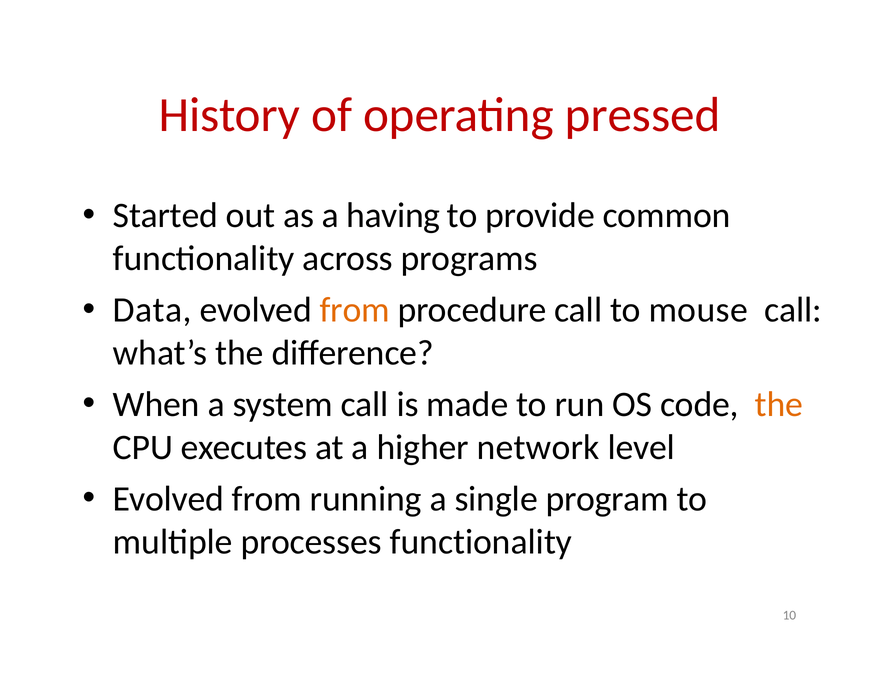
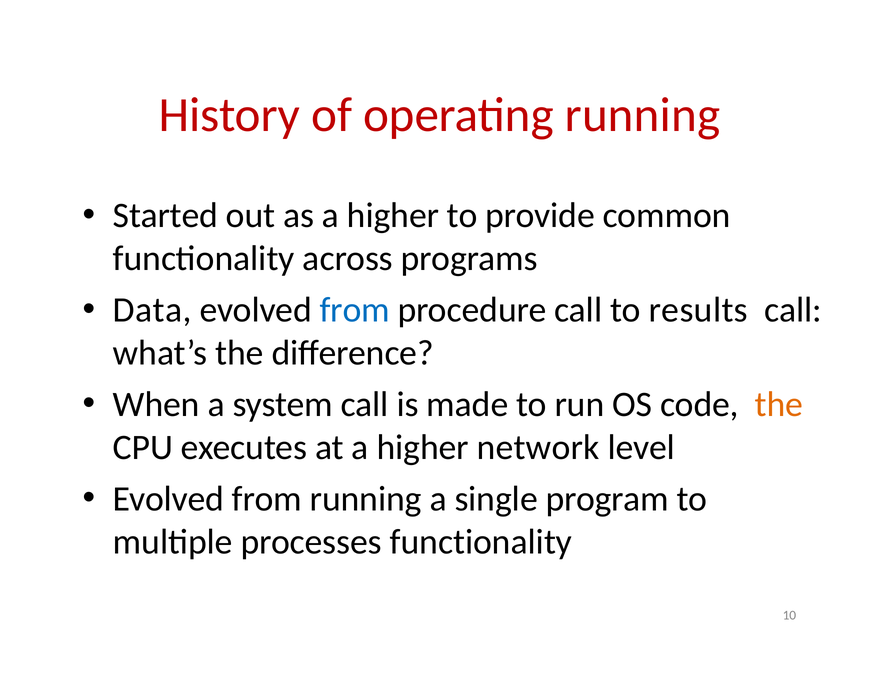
operating pressed: pressed -> running
as a having: having -> higher
from at (355, 310) colour: orange -> blue
mouse: mouse -> results
